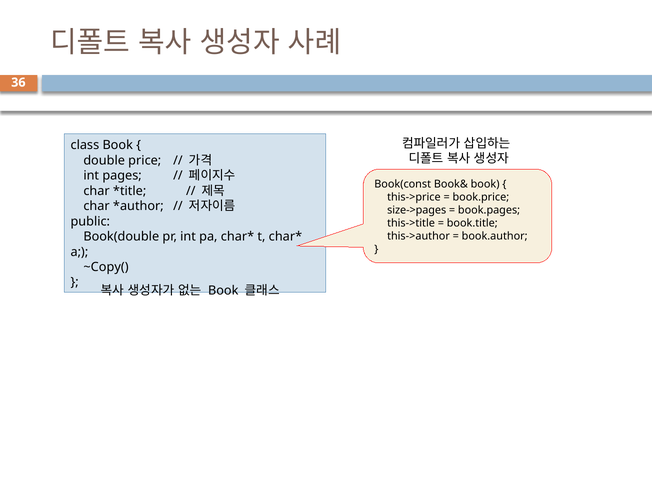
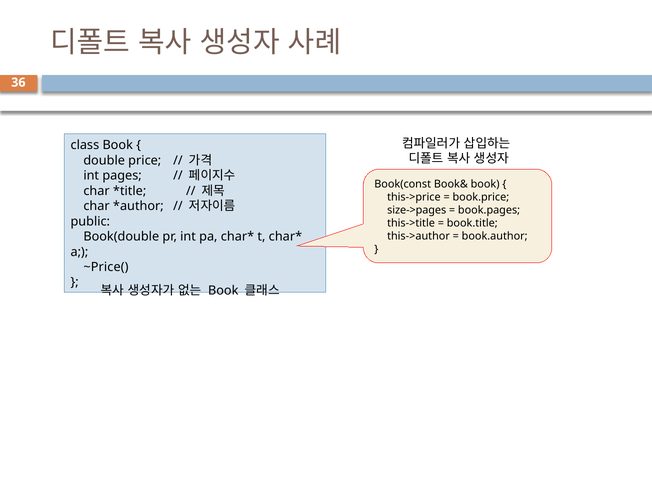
~Copy(: ~Copy( -> ~Price(
